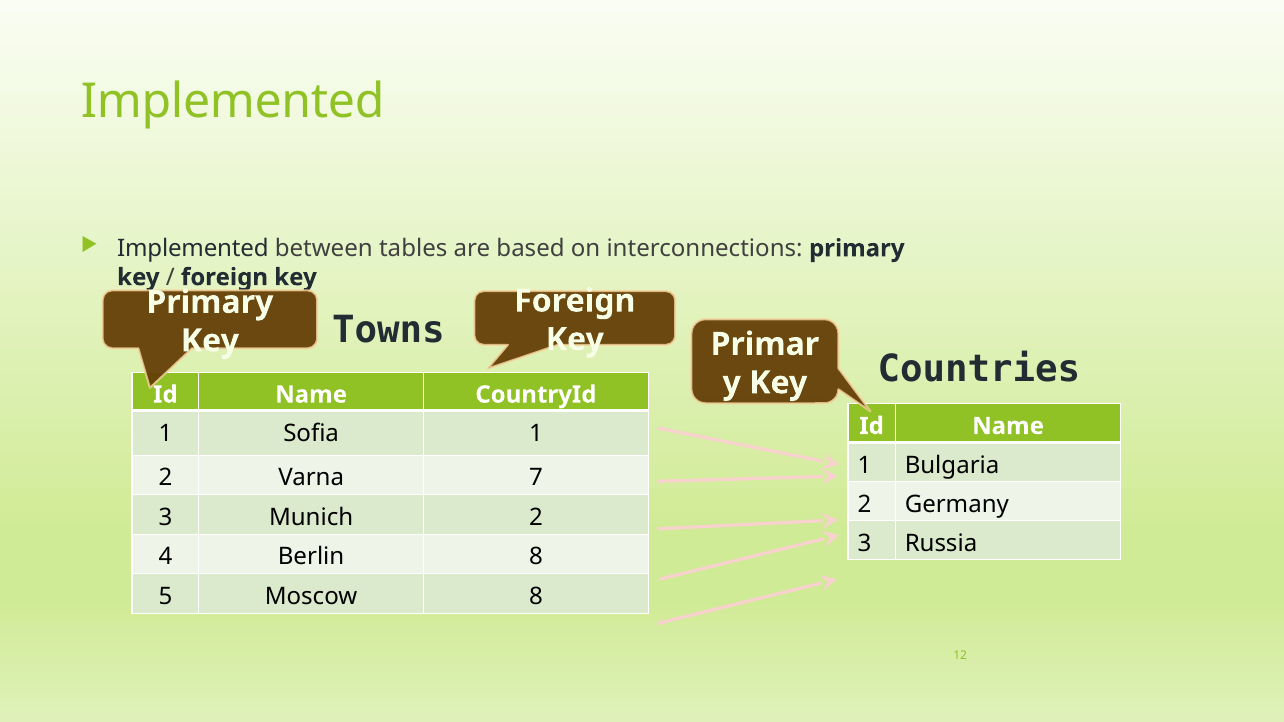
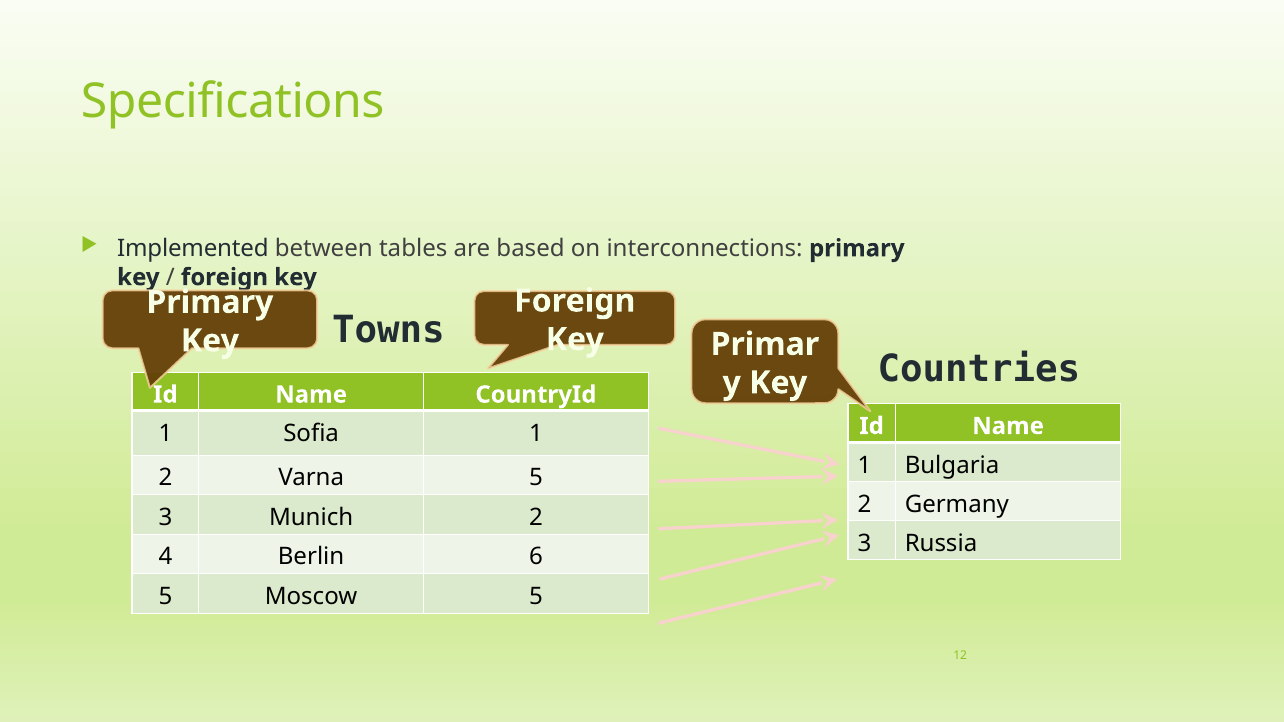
Implemented at (233, 101): Implemented -> Specifications
Varna 7: 7 -> 5
Berlin 8: 8 -> 6
Moscow 8: 8 -> 5
